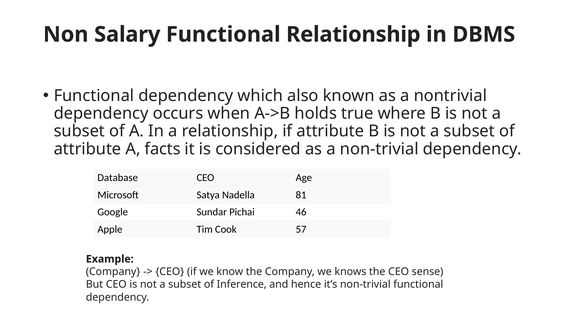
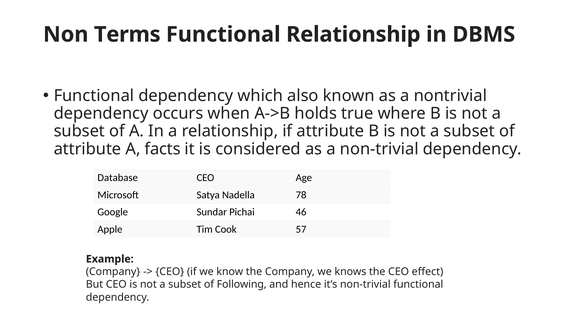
Salary: Salary -> Terms
81: 81 -> 78
sense: sense -> effect
Inference: Inference -> Following
